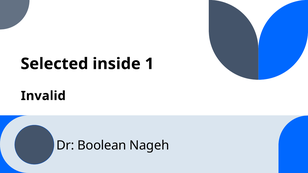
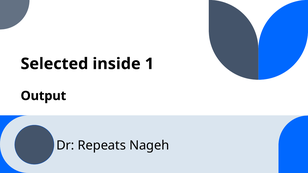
Invalid: Invalid -> Output
Boolean: Boolean -> Repeats
